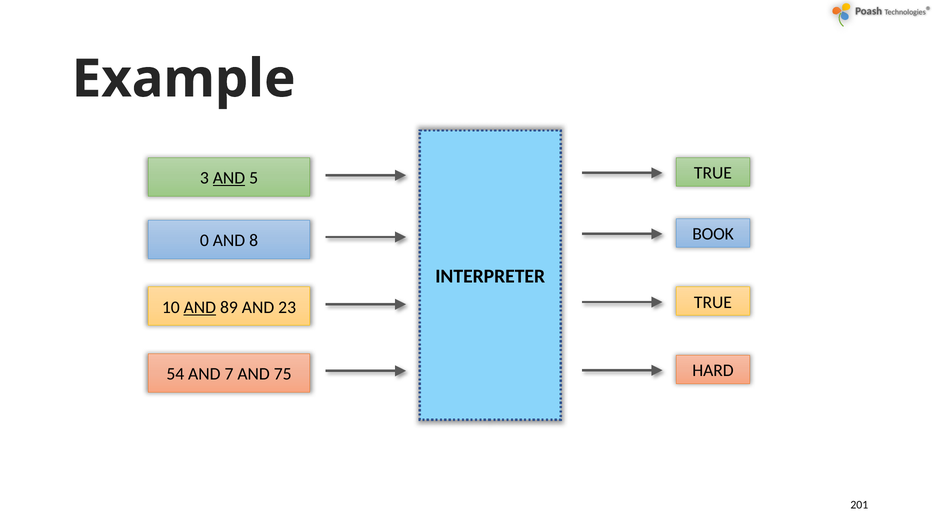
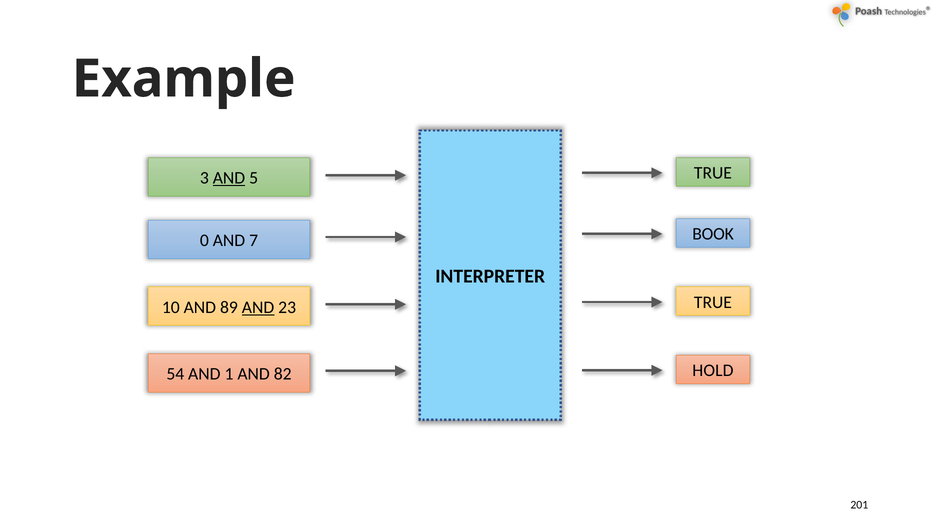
8: 8 -> 7
AND at (200, 307) underline: present -> none
AND at (258, 307) underline: none -> present
HARD: HARD -> HOLD
7: 7 -> 1
75: 75 -> 82
